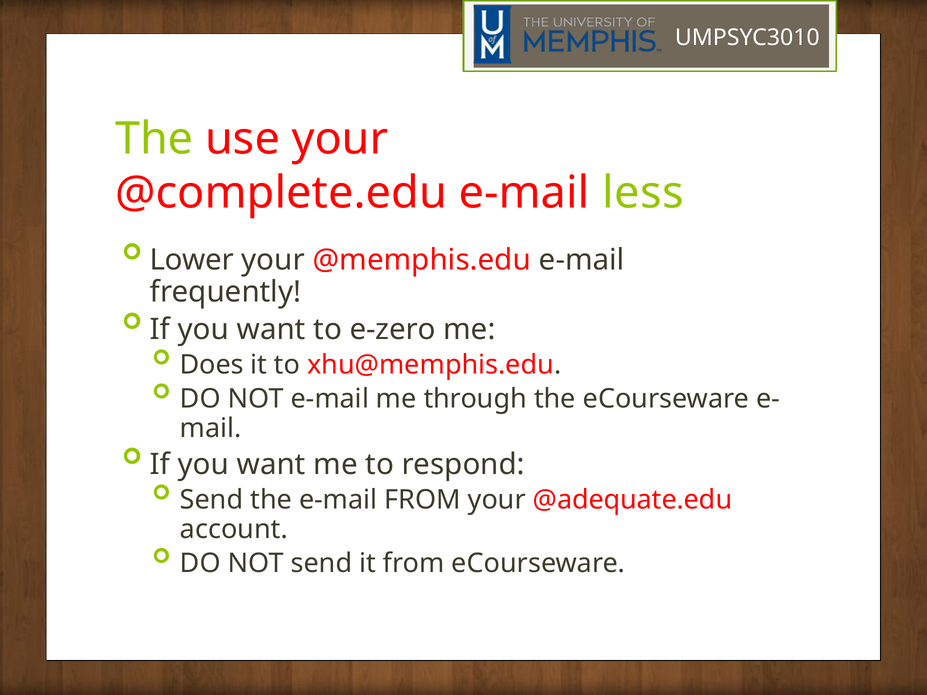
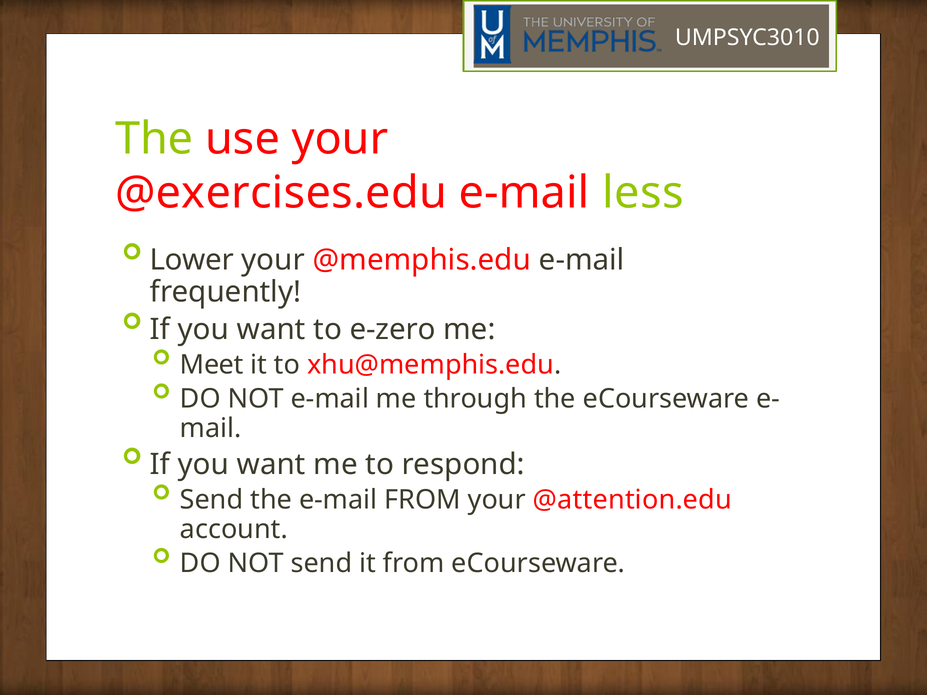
@complete.edu: @complete.edu -> @exercises.edu
Does: Does -> Meet
@adequate.edu: @adequate.edu -> @attention.edu
